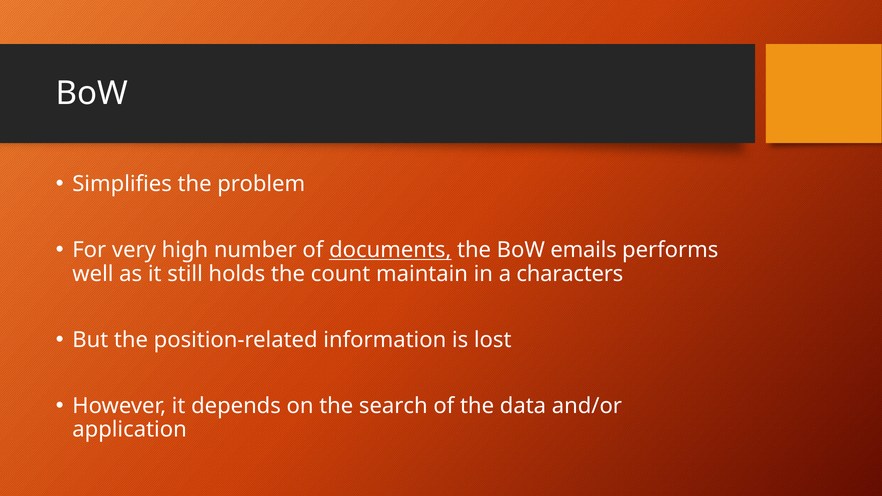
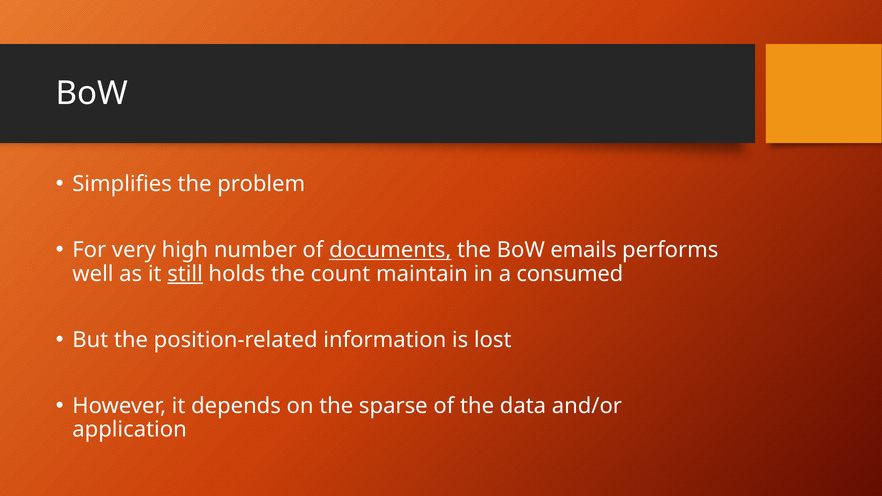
still underline: none -> present
characters: characters -> consumed
search: search -> sparse
